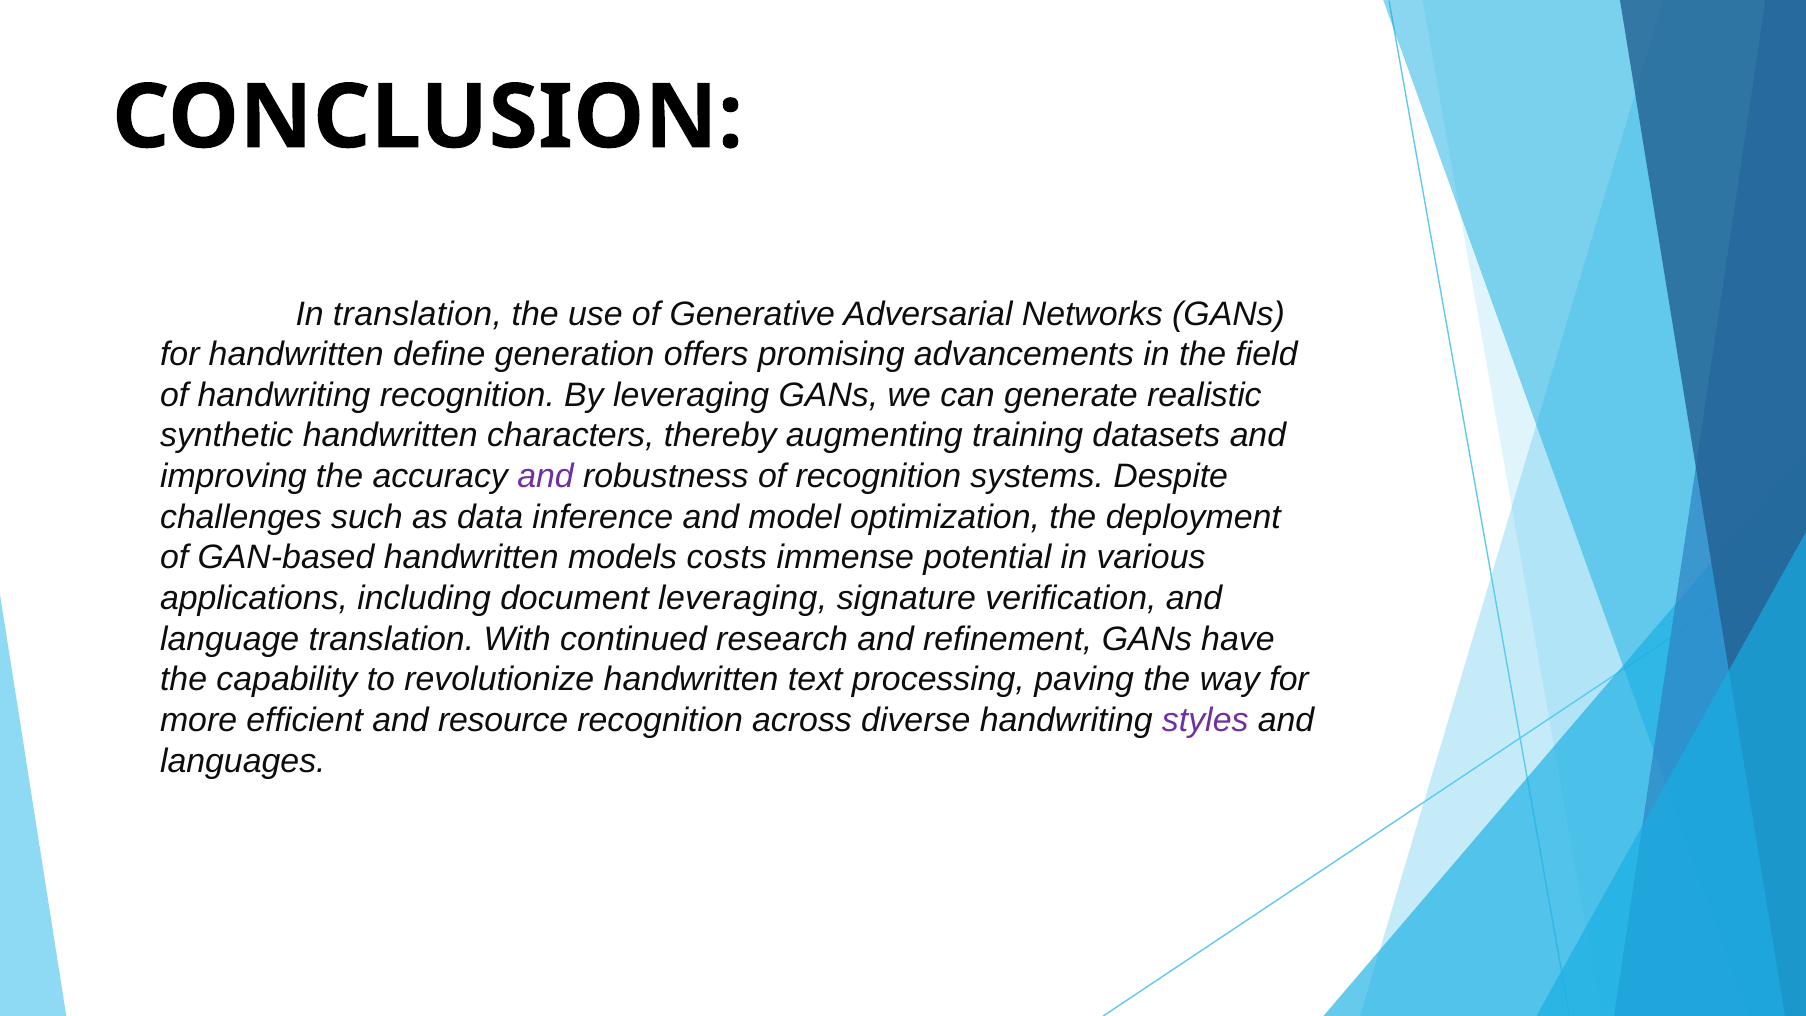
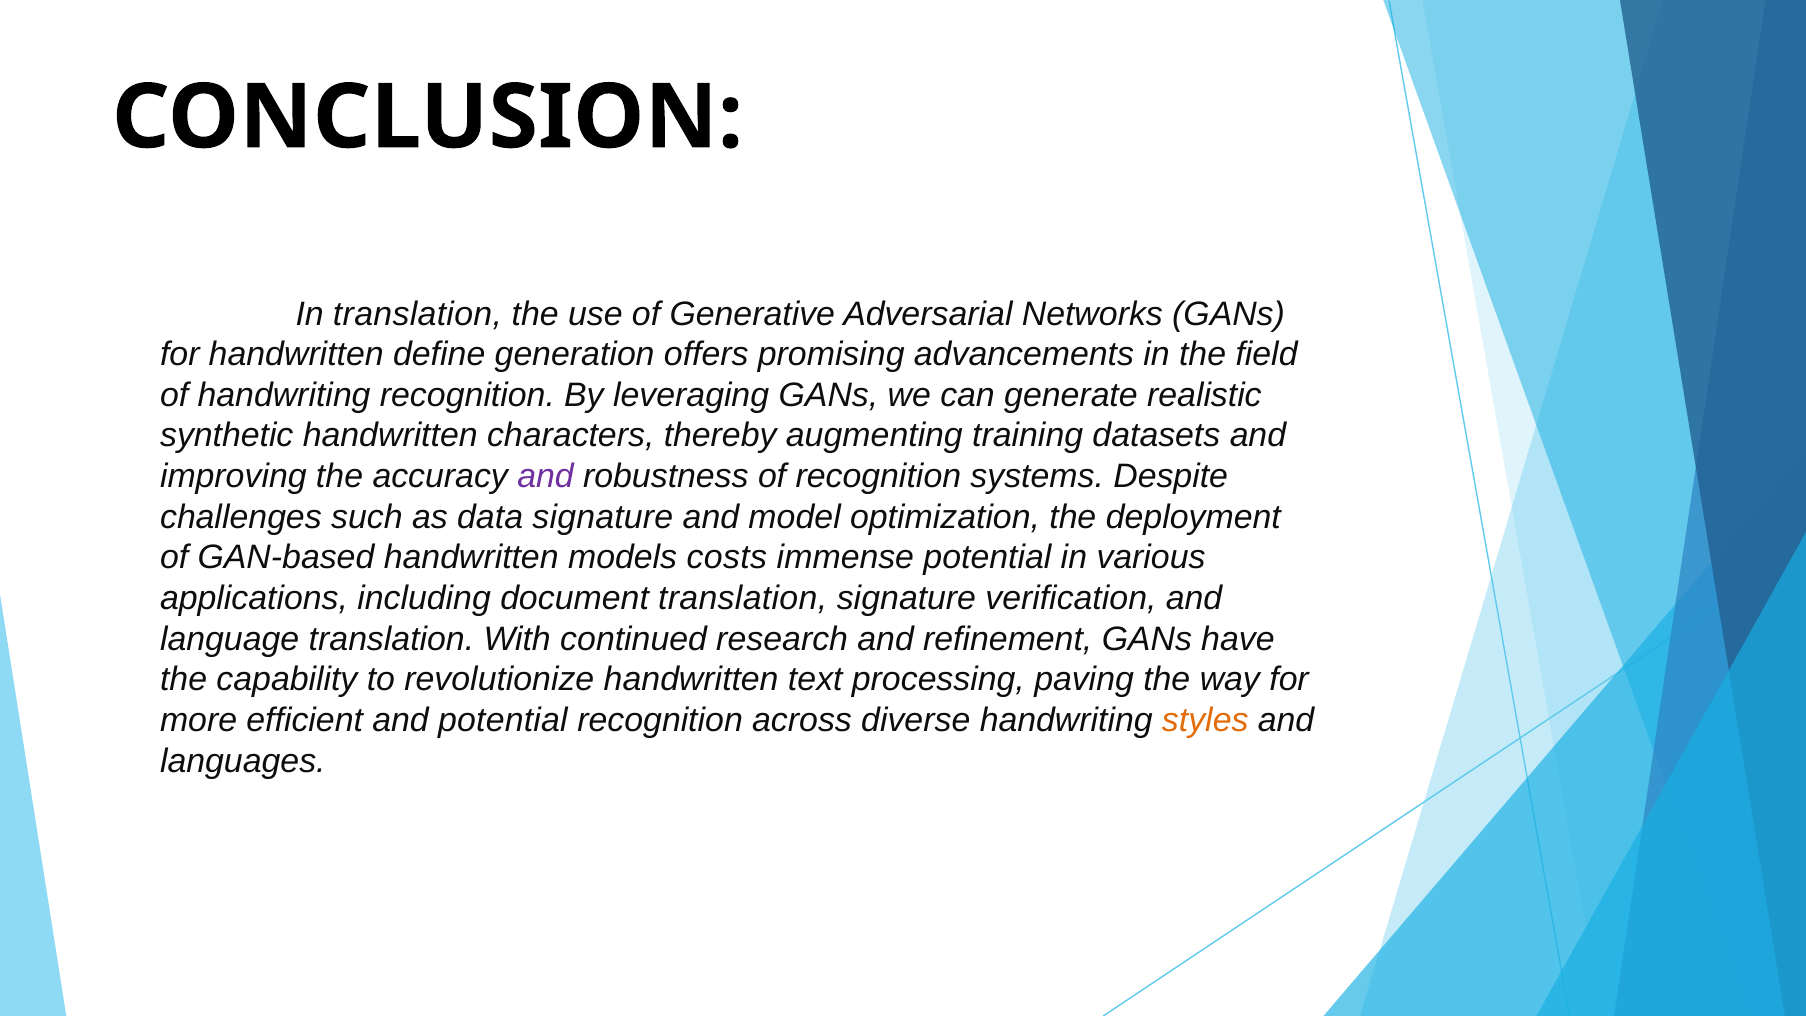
data inference: inference -> signature
document leveraging: leveraging -> translation
and resource: resource -> potential
styles colour: purple -> orange
